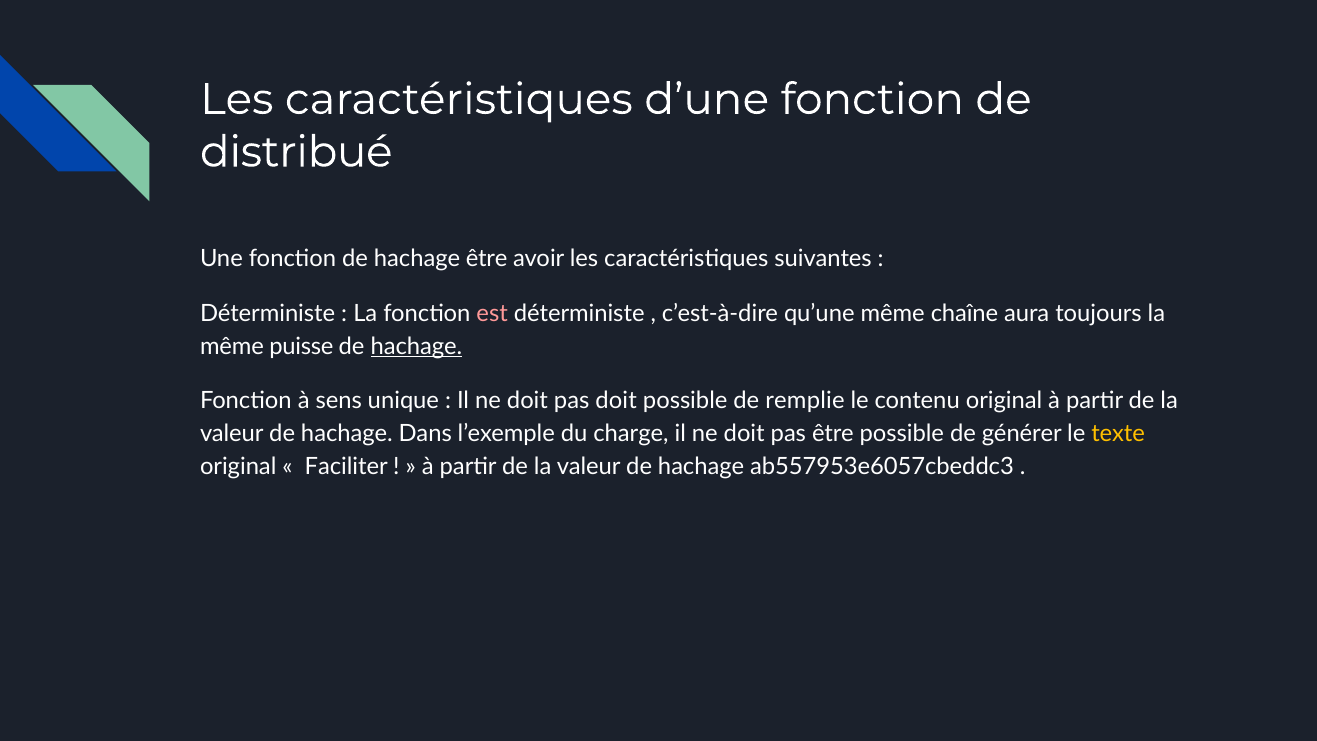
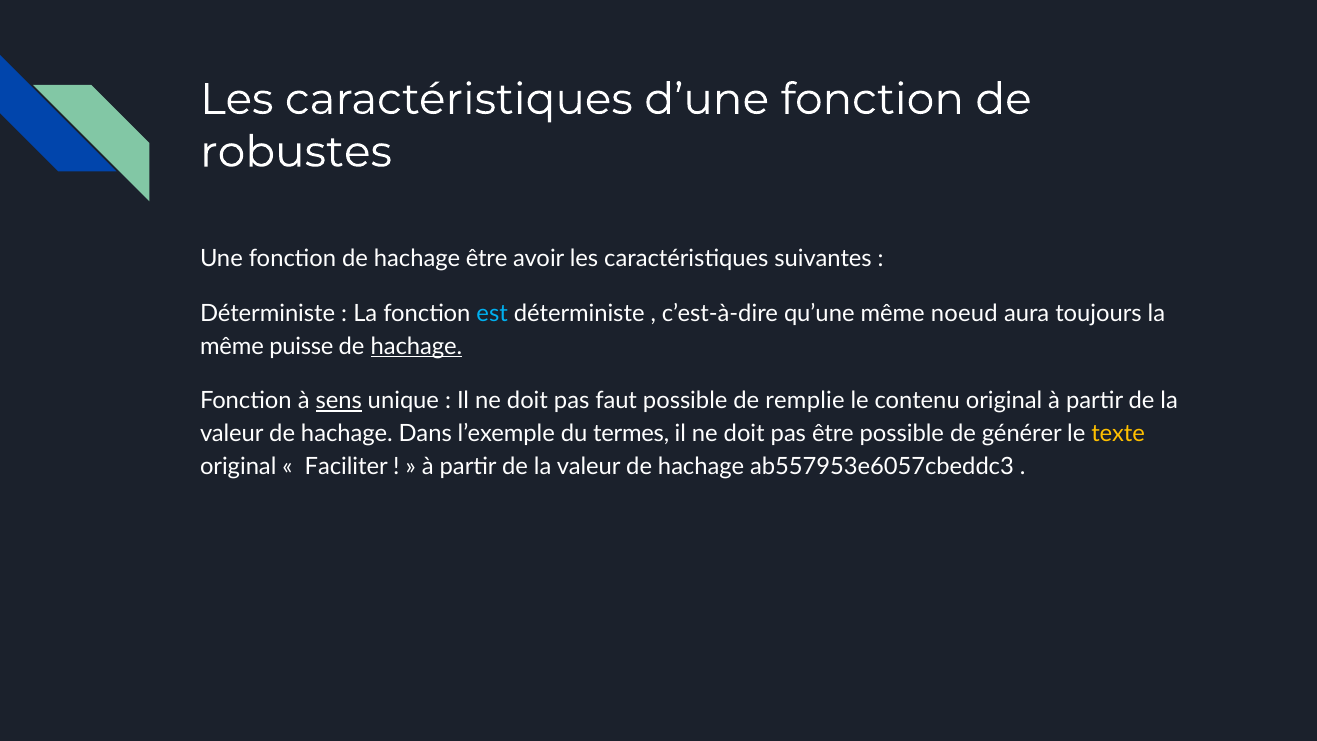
distribué: distribué -> robustes
est colour: pink -> light blue
chaîne: chaîne -> noeud
sens underline: none -> present
pas doit: doit -> faut
charge: charge -> termes
